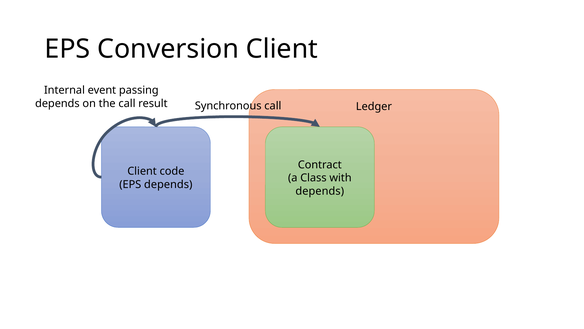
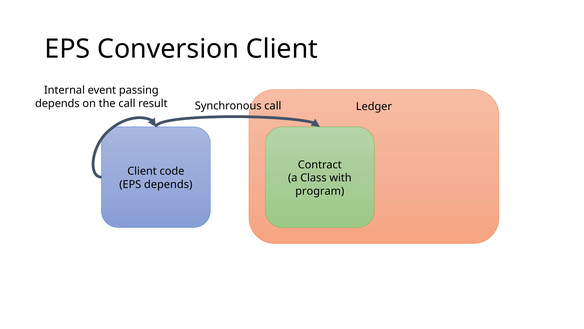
depends at (320, 191): depends -> program
